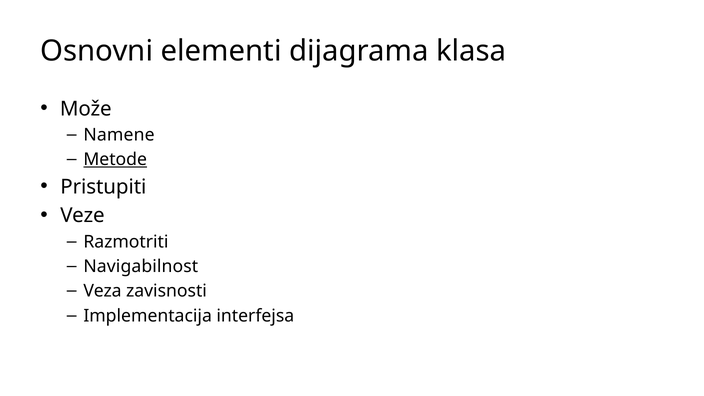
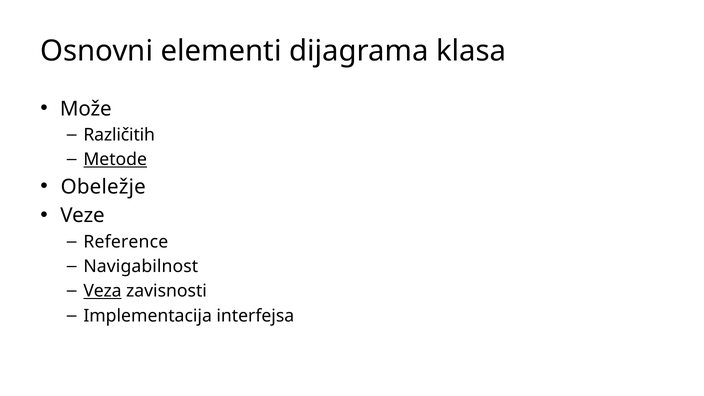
Namene: Namene -> Različitih
Pristupiti: Pristupiti -> Obeležje
Razmotriti: Razmotriti -> Reference
Veza underline: none -> present
